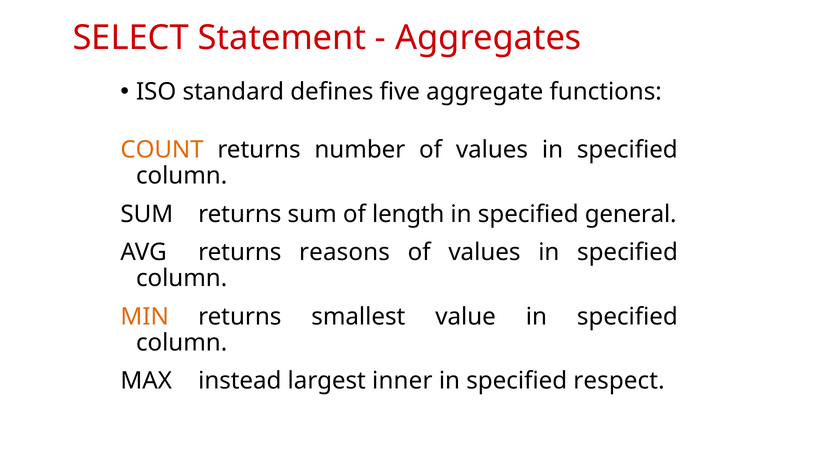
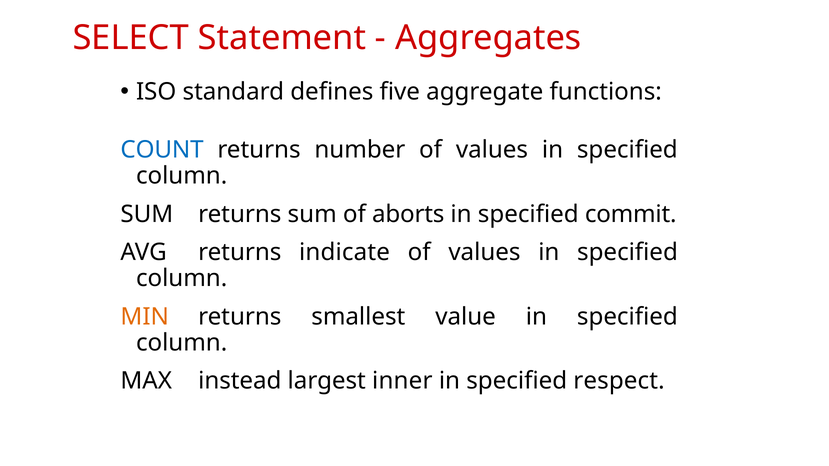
COUNT colour: orange -> blue
length: length -> aborts
general: general -> commit
reasons: reasons -> indicate
